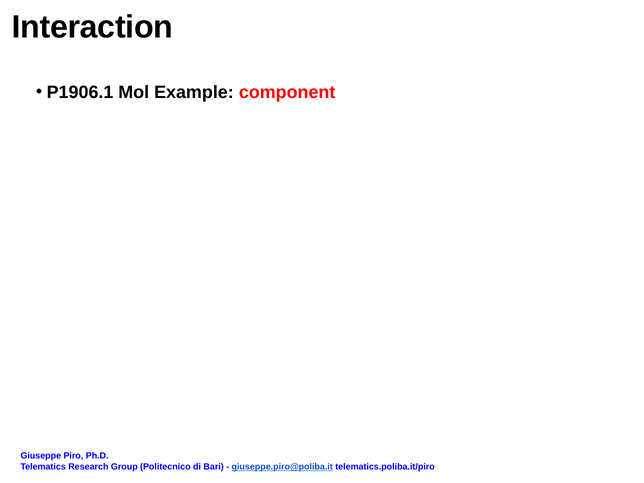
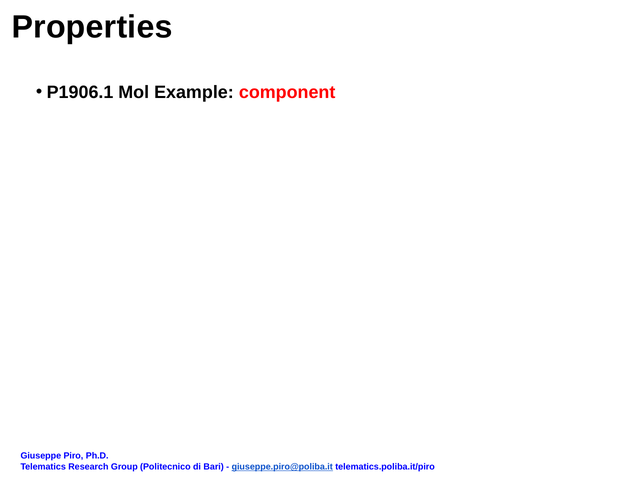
Interaction: Interaction -> Properties
